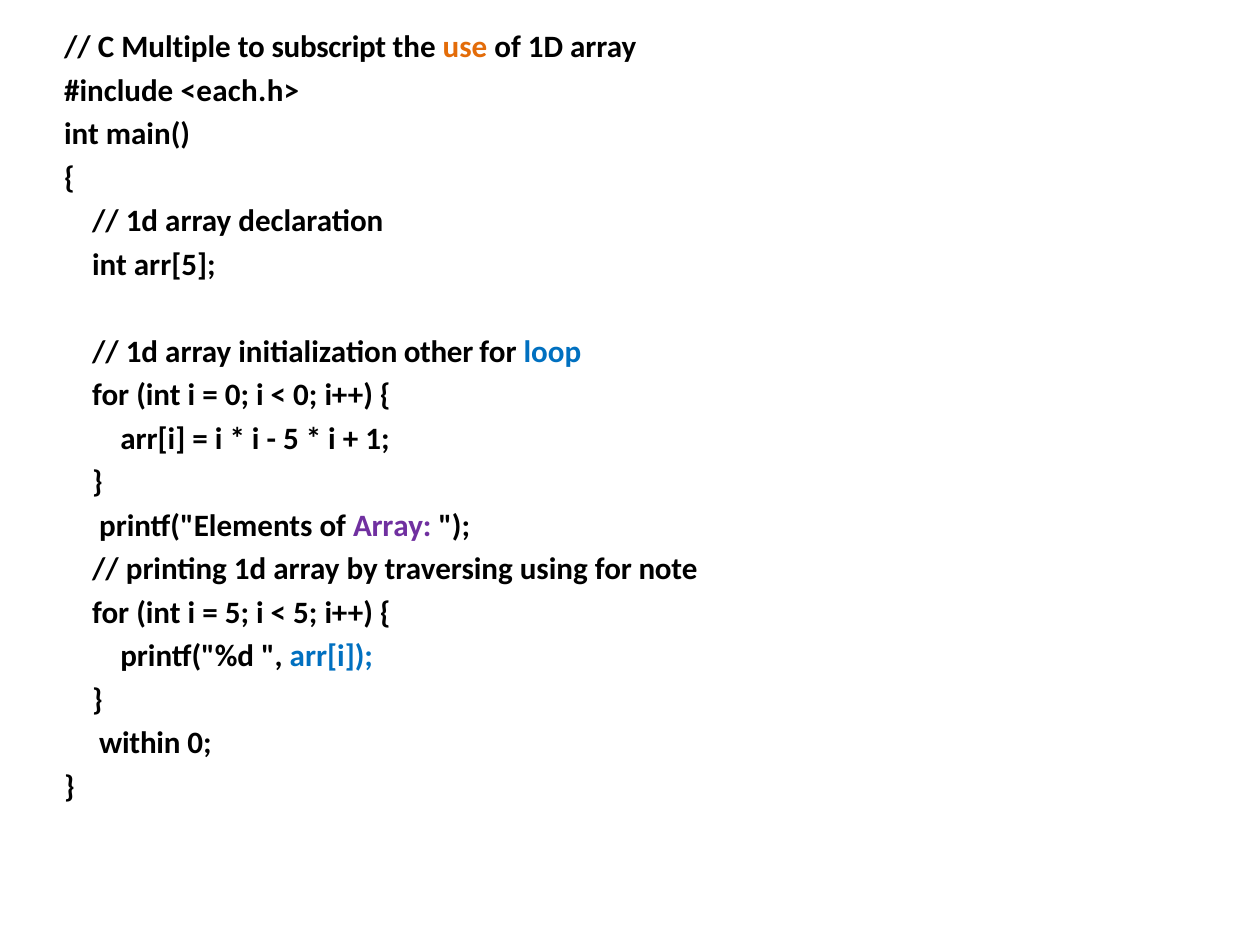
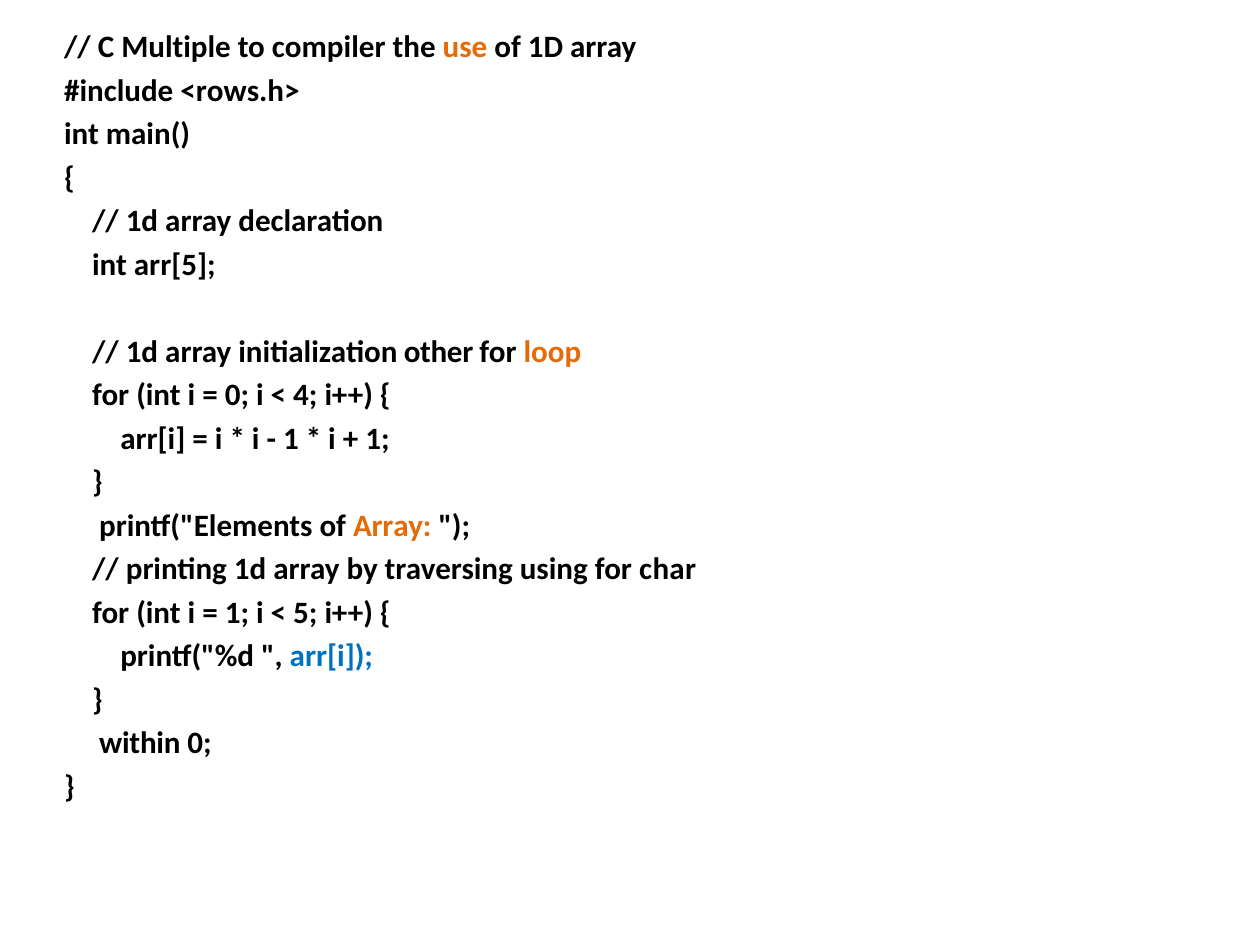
subscript: subscript -> compiler
<each.h>: <each.h> -> <rows.h>
loop colour: blue -> orange
0 at (305, 396): 0 -> 4
5 at (291, 439): 5 -> 1
Array at (392, 526) colour: purple -> orange
note: note -> char
5 at (237, 613): 5 -> 1
